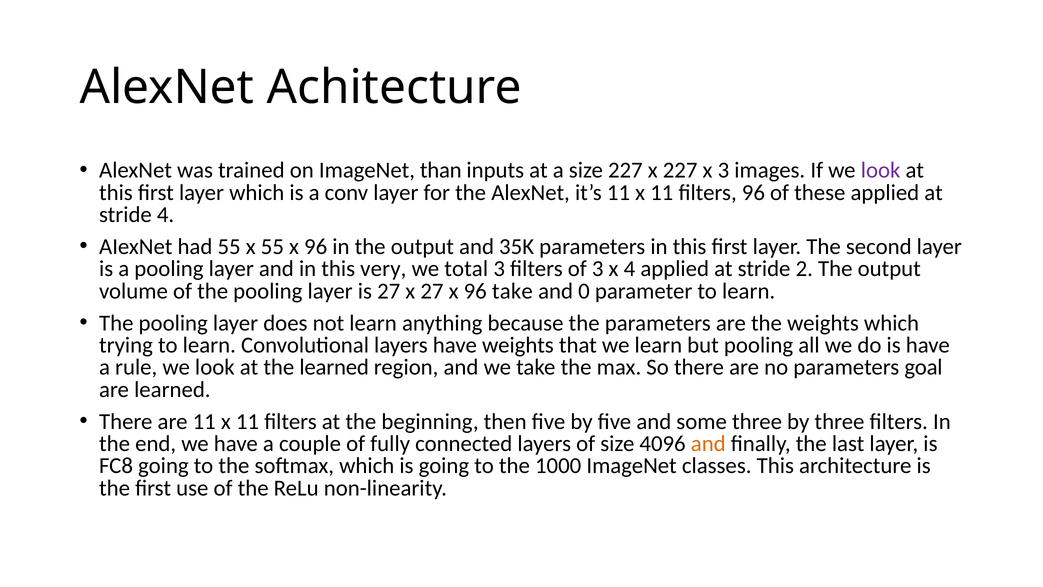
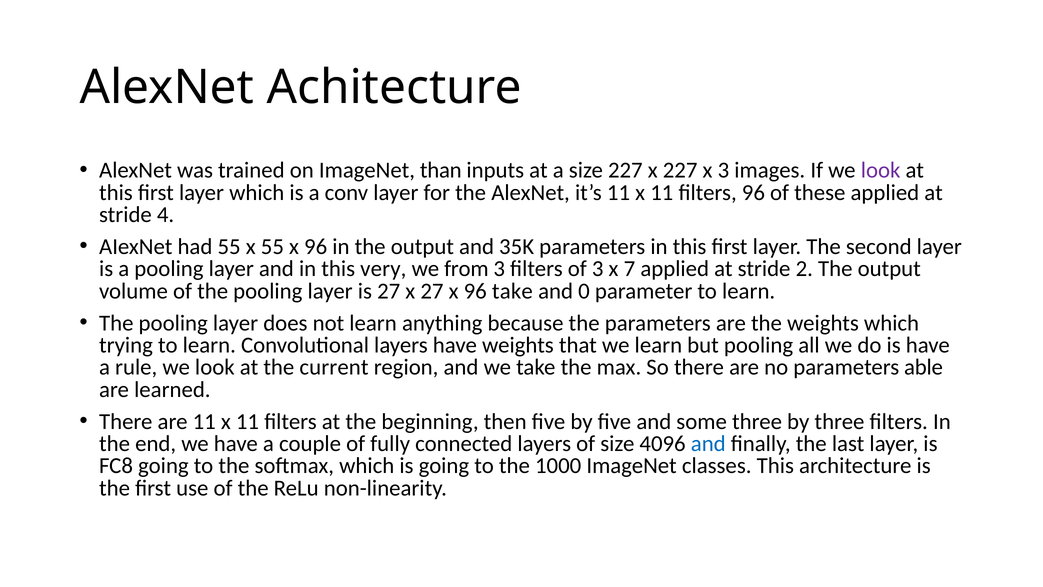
total: total -> from
x 4: 4 -> 7
the learned: learned -> current
goal: goal -> able
and at (708, 443) colour: orange -> blue
